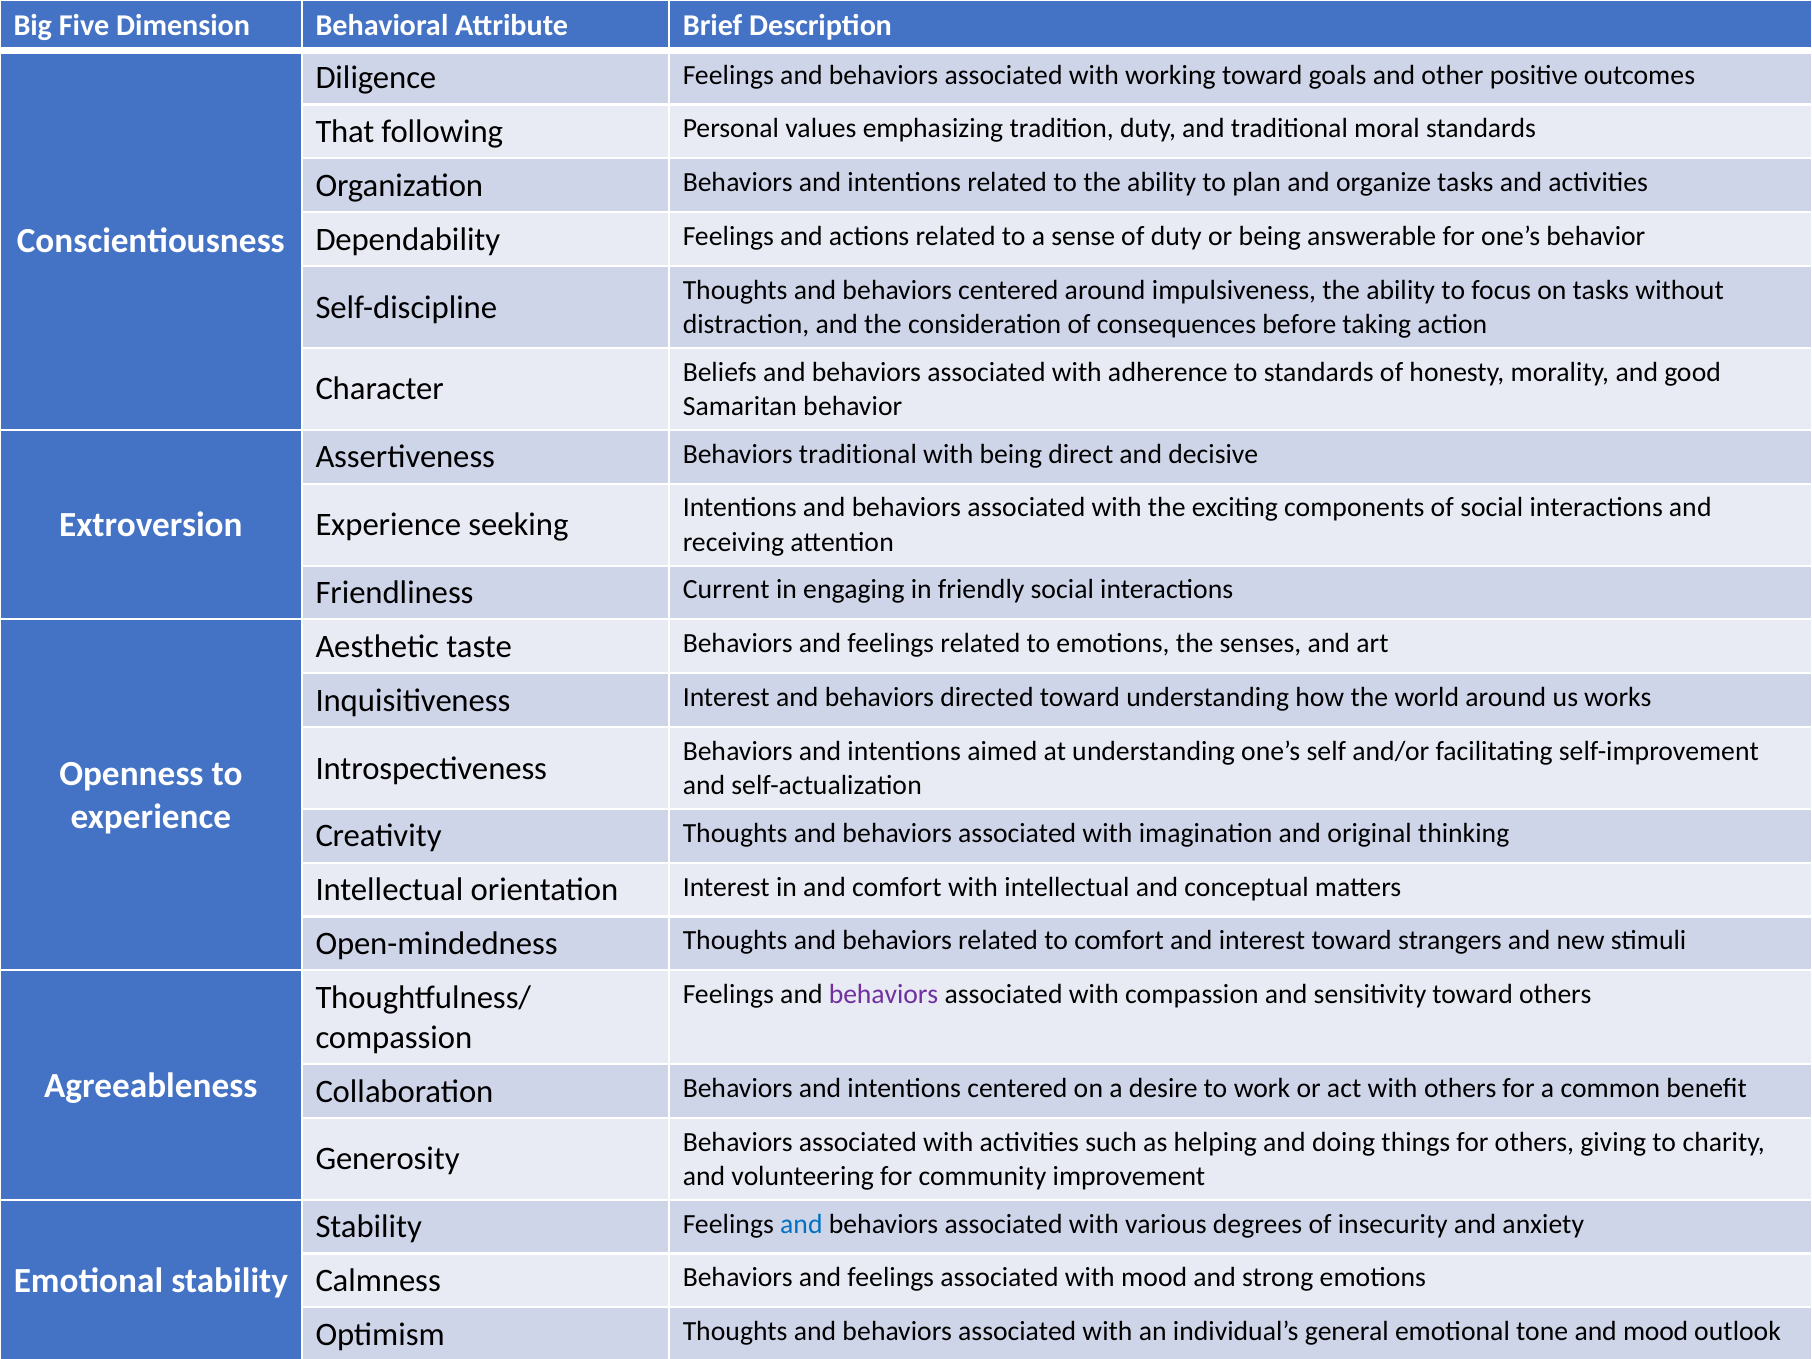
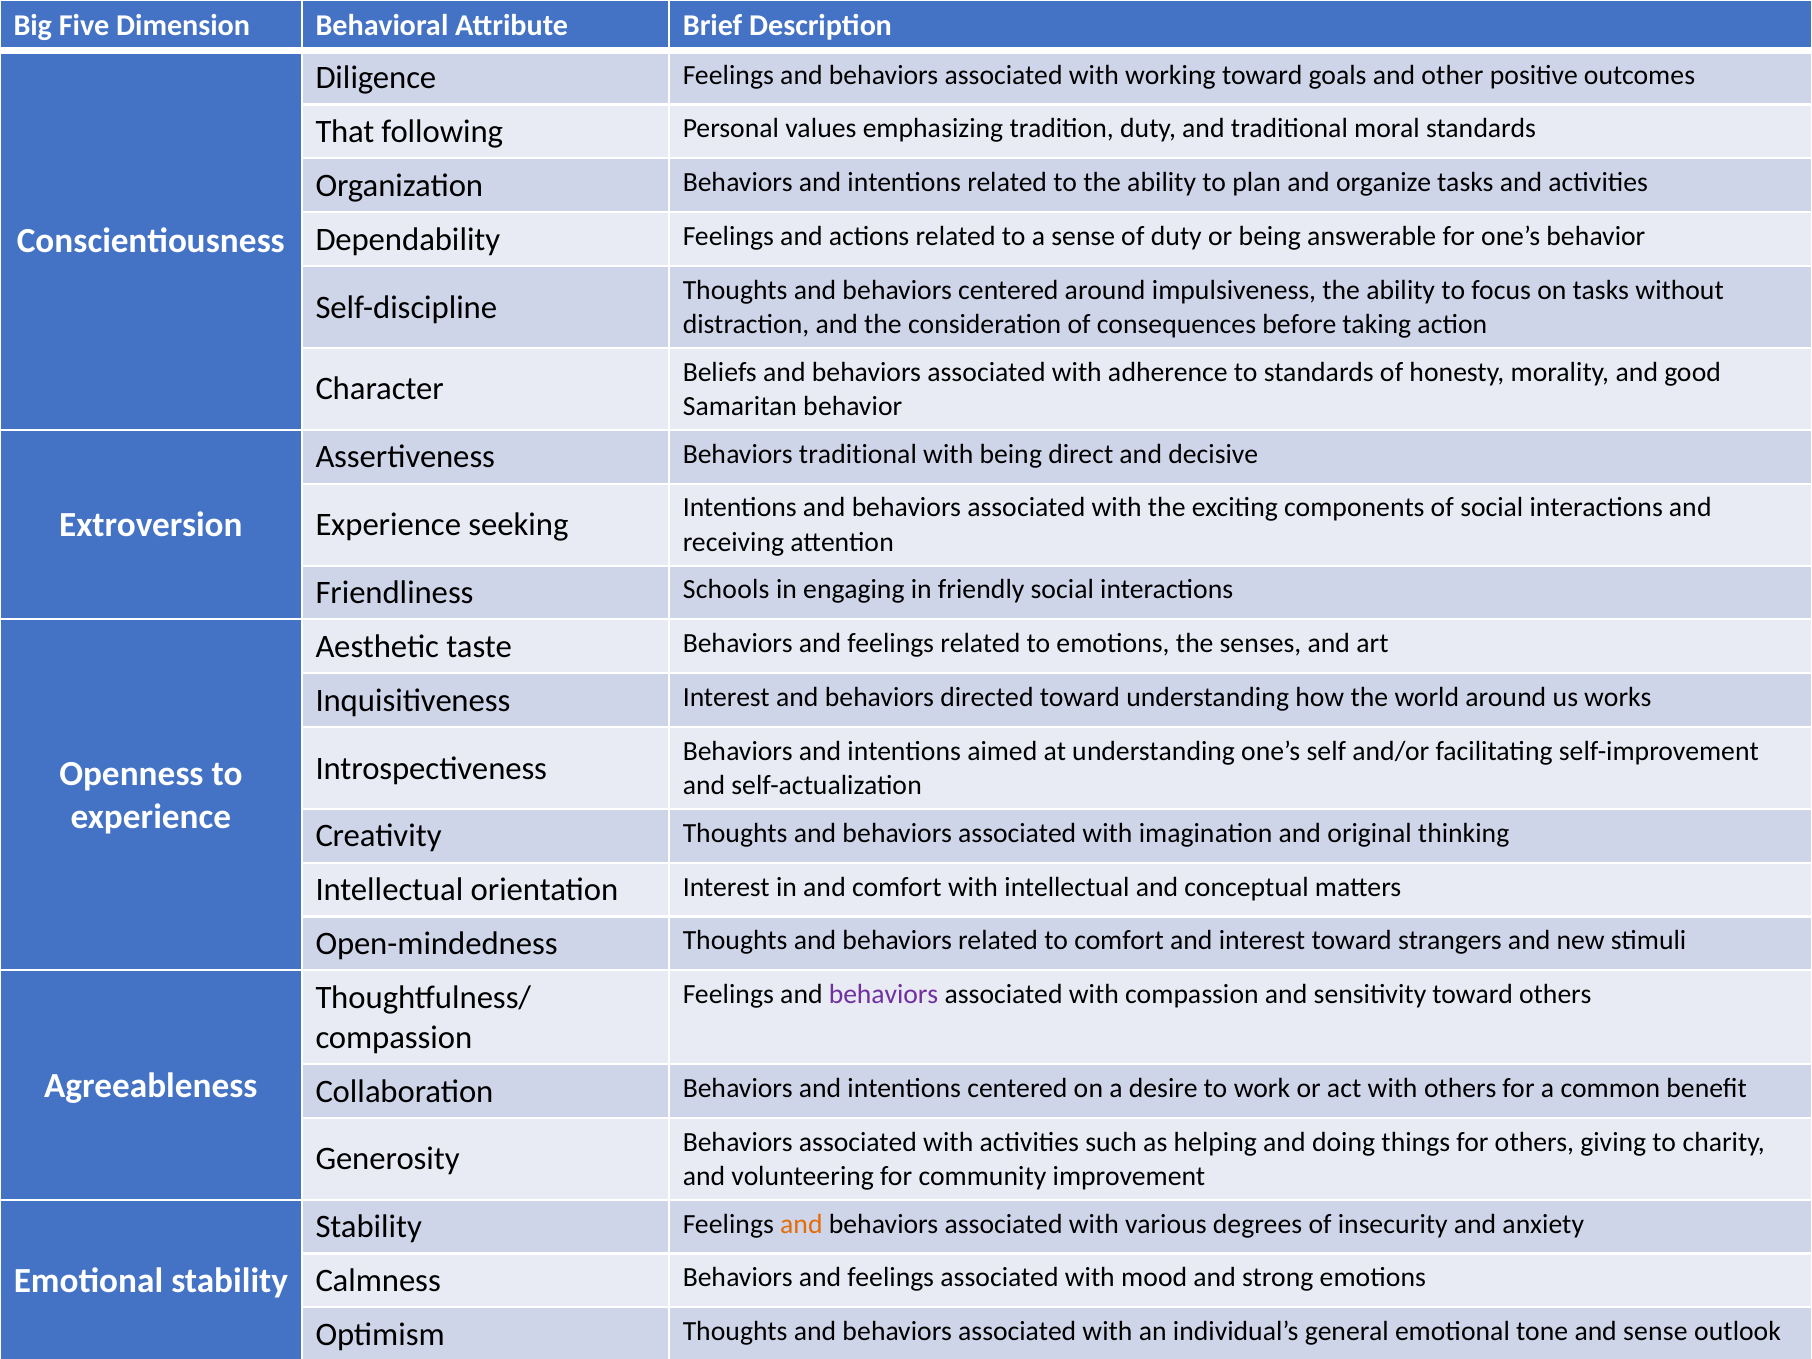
Current: Current -> Schools
and at (801, 1224) colour: blue -> orange
and mood: mood -> sense
